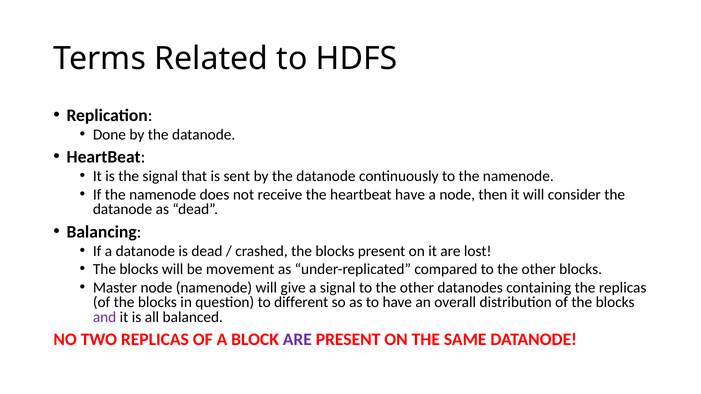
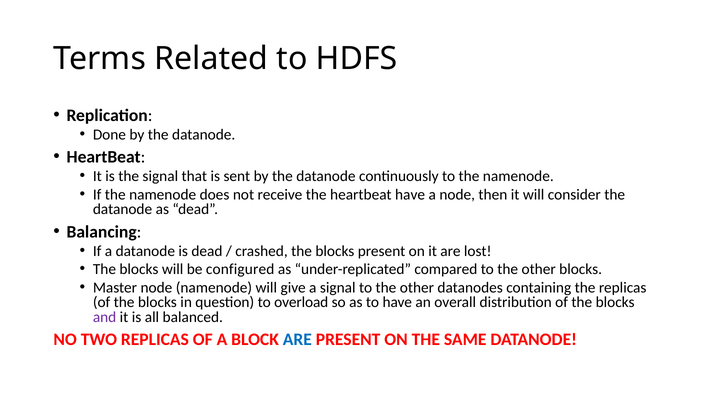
movement: movement -> configured
different: different -> overload
ARE at (297, 340) colour: purple -> blue
